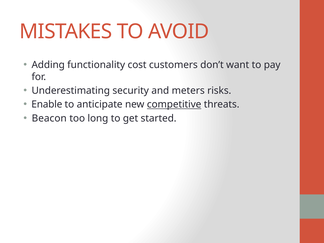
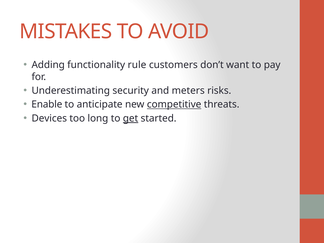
cost: cost -> rule
Beacon: Beacon -> Devices
get underline: none -> present
